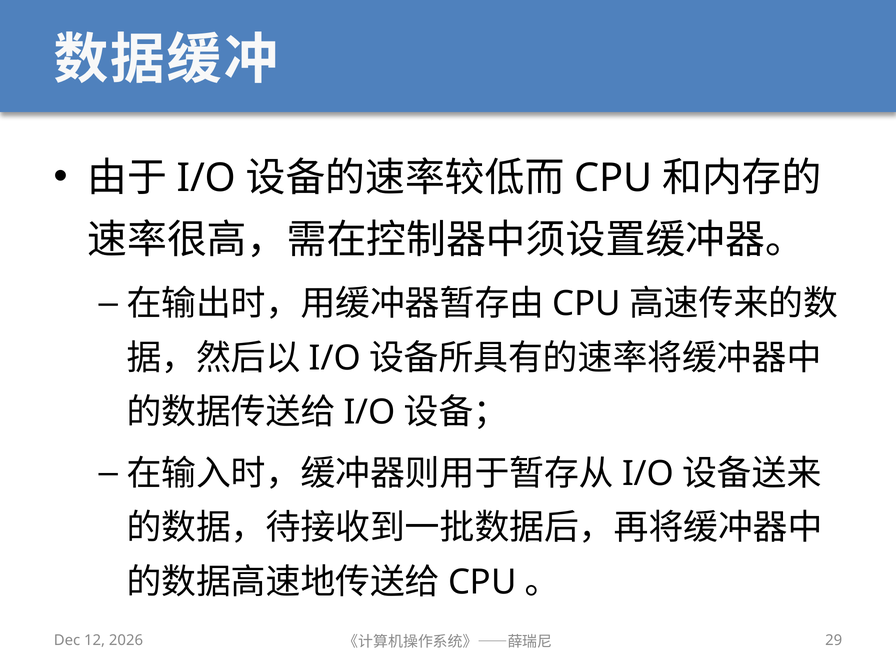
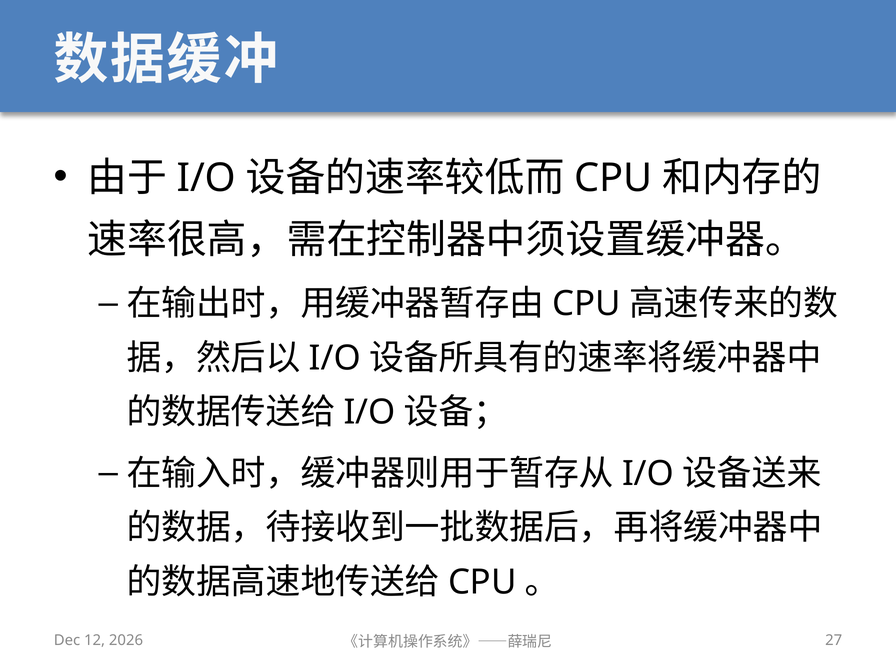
29: 29 -> 27
